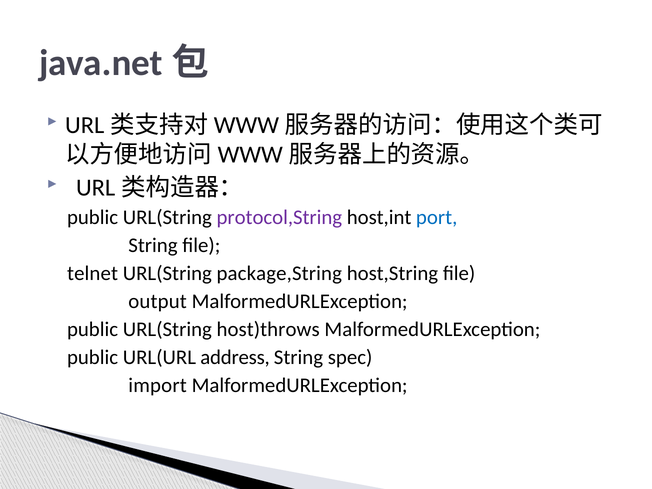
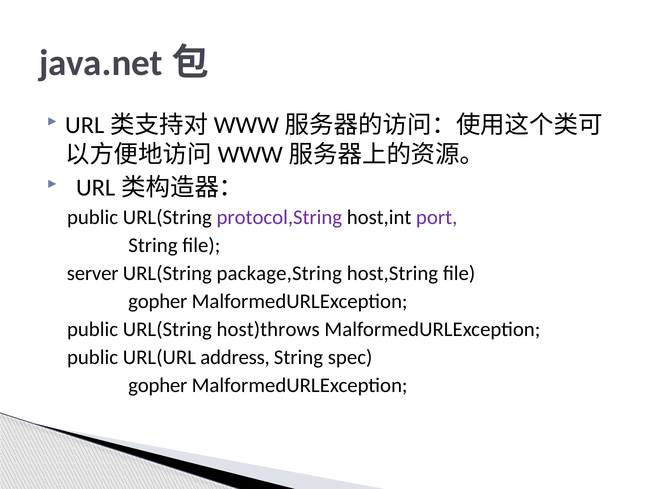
port colour: blue -> purple
telnet: telnet -> server
output at (158, 301): output -> gopher
import at (158, 385): import -> gopher
